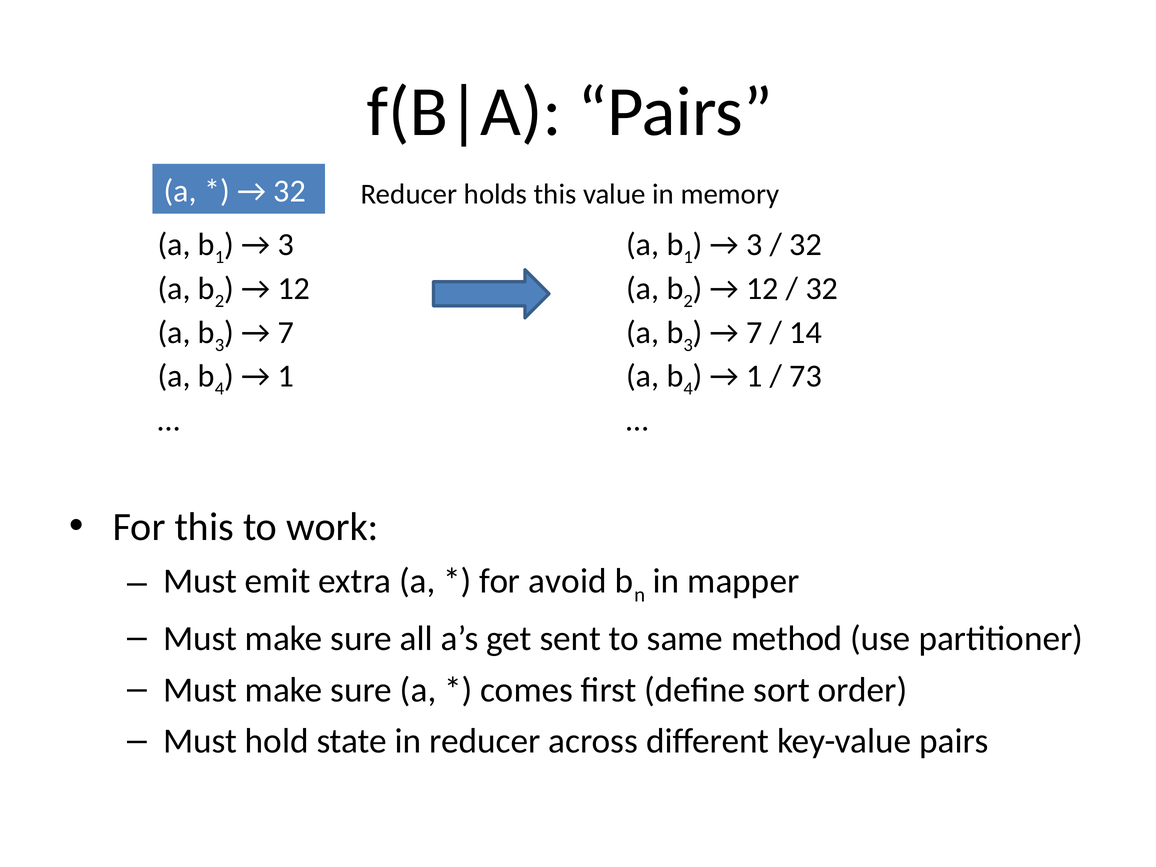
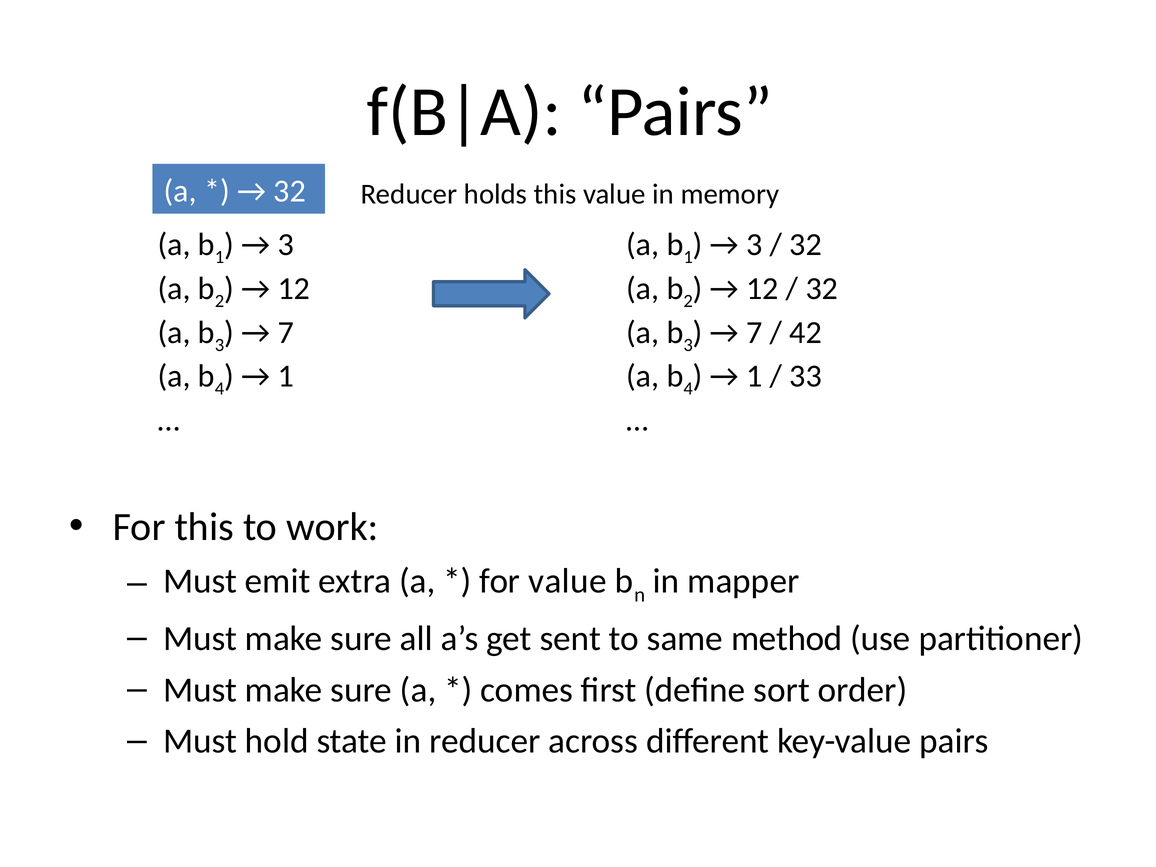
14: 14 -> 42
73: 73 -> 33
for avoid: avoid -> value
